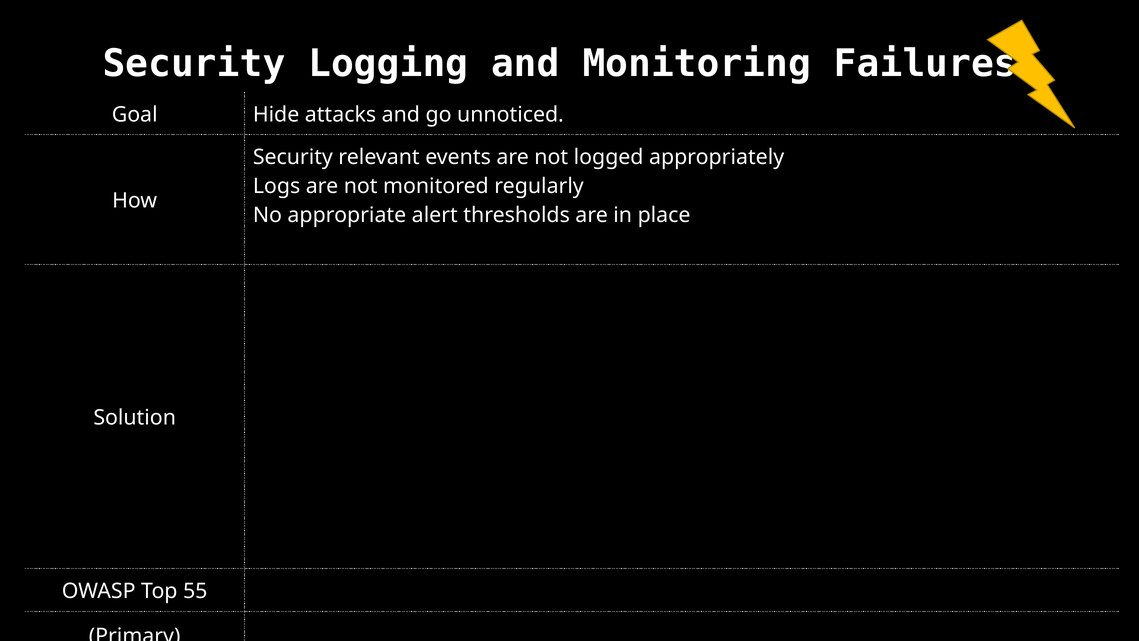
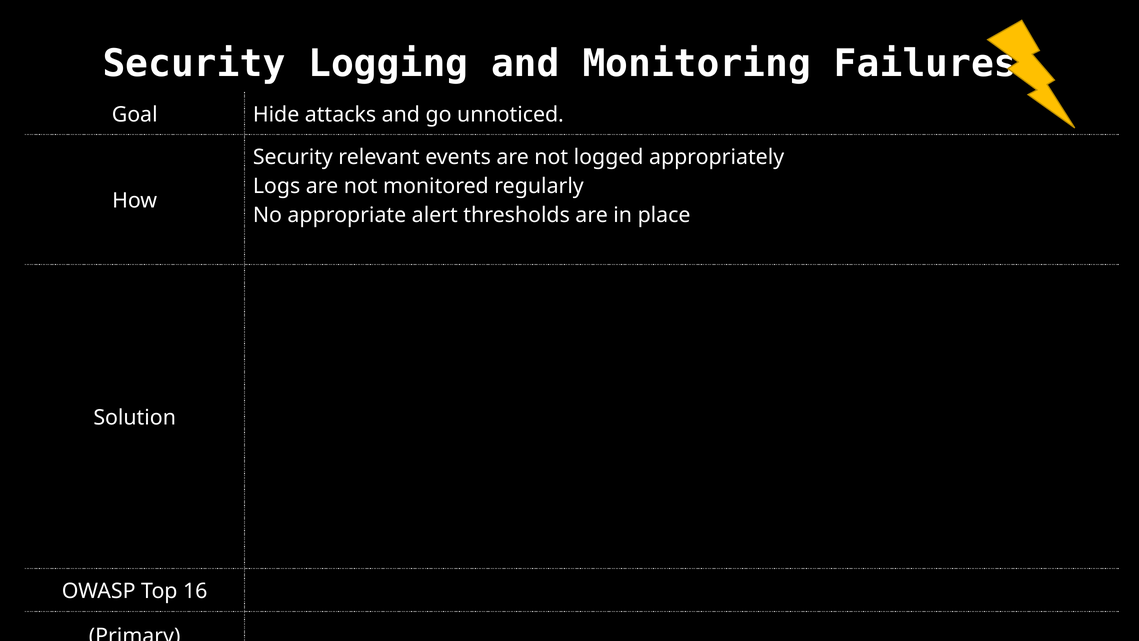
55: 55 -> 16
